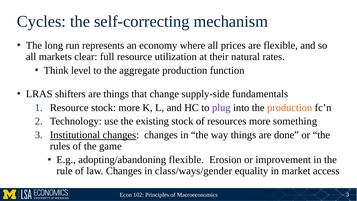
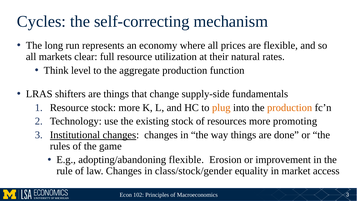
plug colour: purple -> orange
something: something -> promoting
class/ways/gender: class/ways/gender -> class/stock/gender
